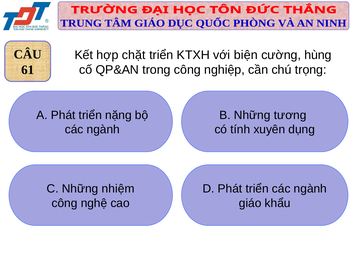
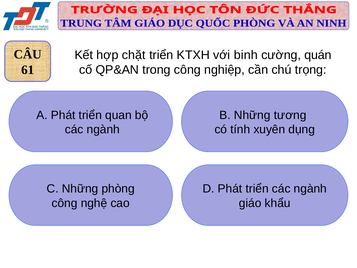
biện: biện -> binh
hùng: hùng -> quán
nặng: nặng -> quan
nhiệm: nhiệm -> phòng
